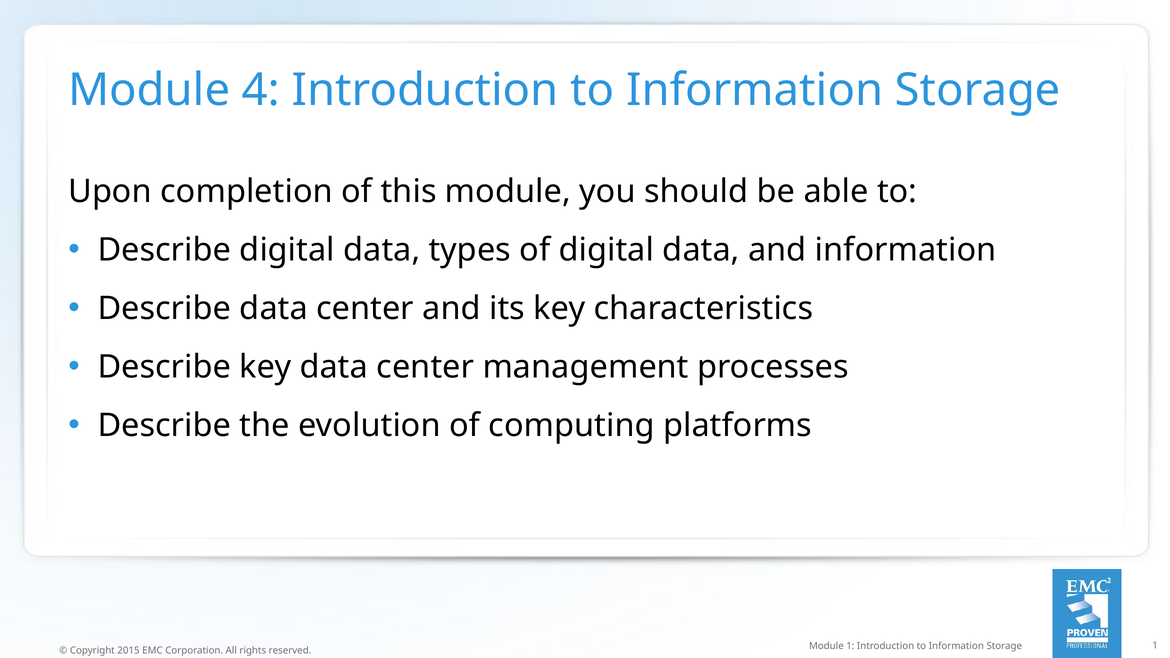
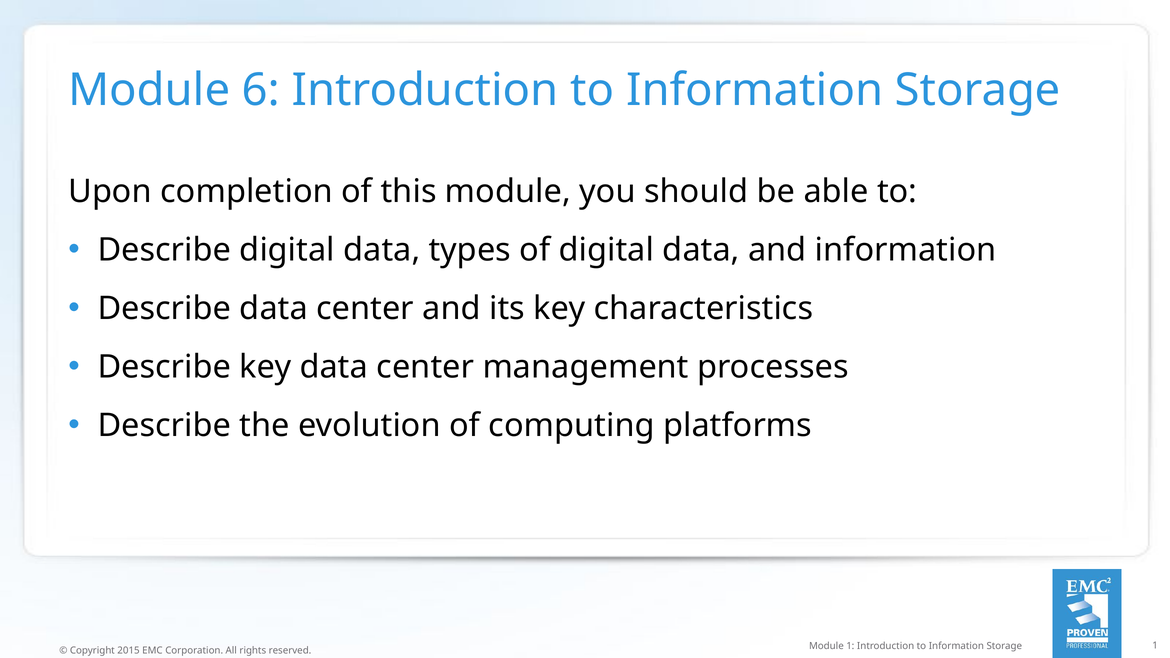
4: 4 -> 6
